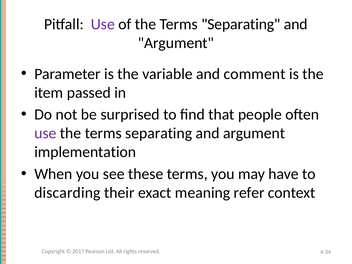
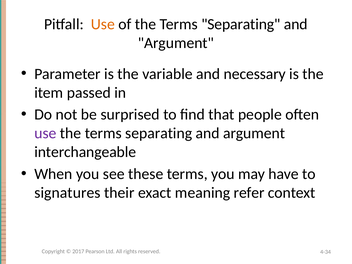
Use at (103, 24) colour: purple -> orange
comment: comment -> necessary
implementation: implementation -> interchangeable
discarding: discarding -> signatures
